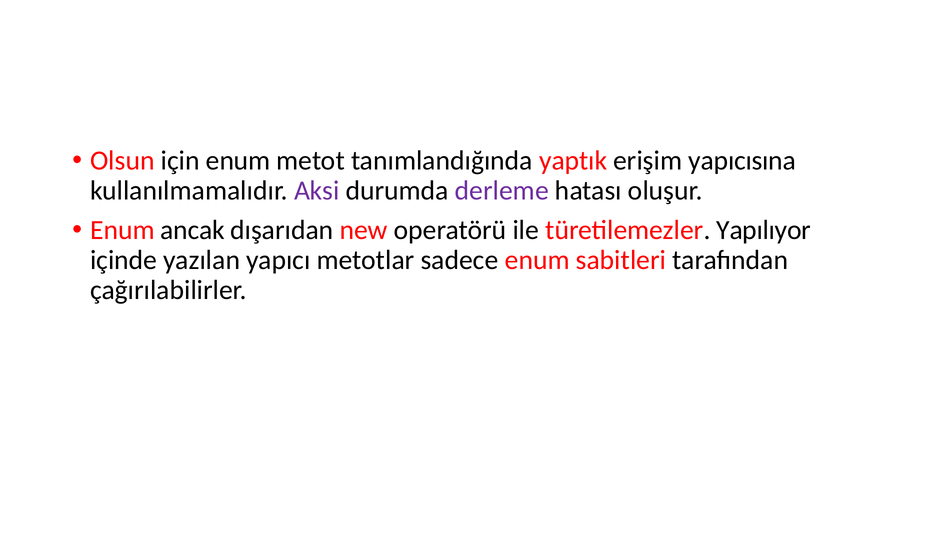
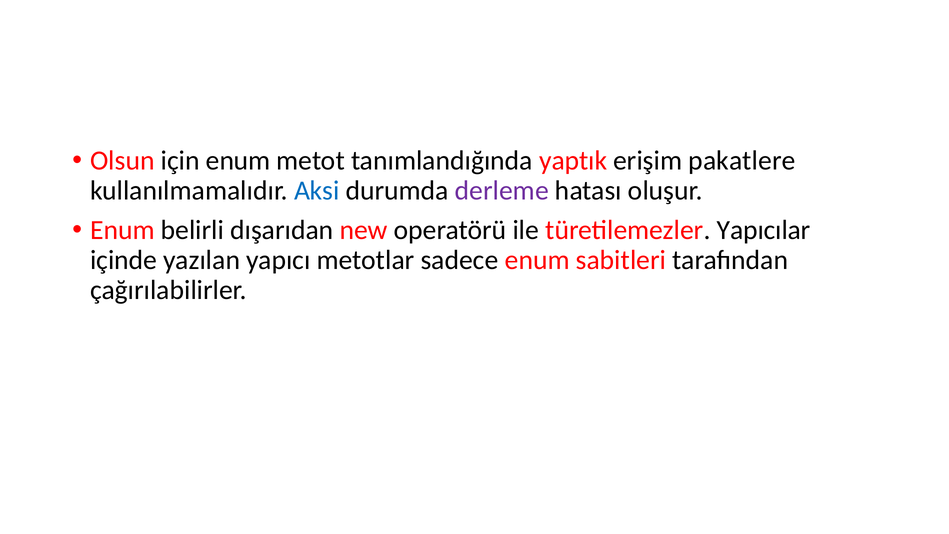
yapıcısına: yapıcısına -> pakatlere
Aksi colour: purple -> blue
ancak: ancak -> belirli
Yapılıyor: Yapılıyor -> Yapıcılar
